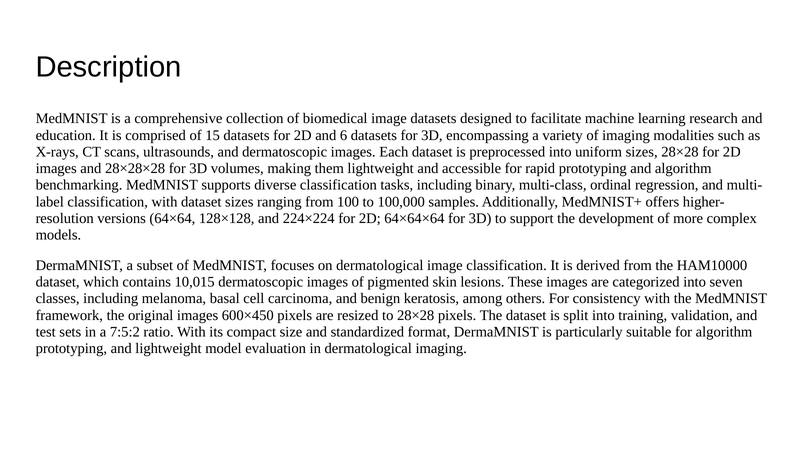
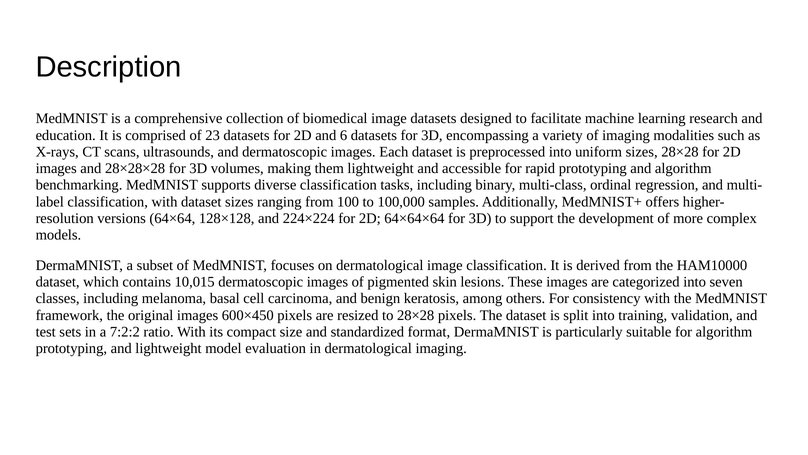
15: 15 -> 23
7:5:2: 7:5:2 -> 7:2:2
